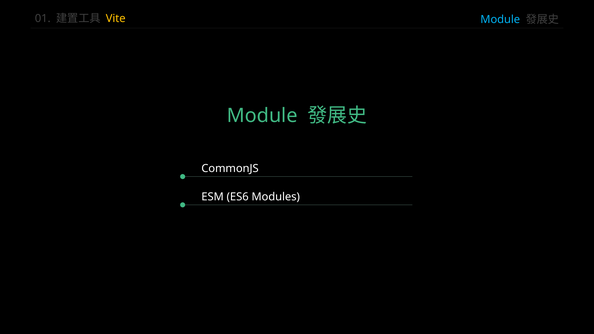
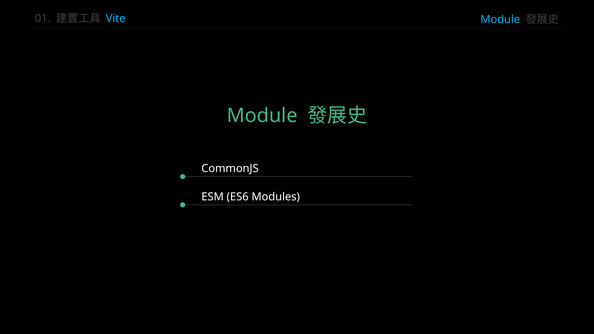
Vite colour: yellow -> light blue
